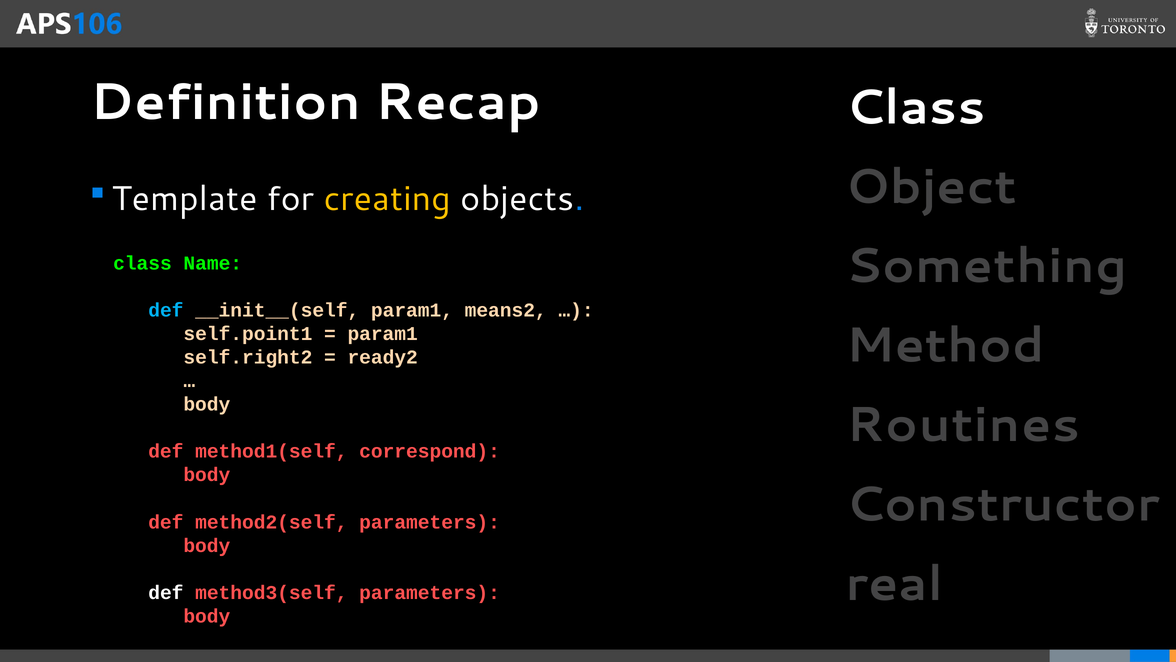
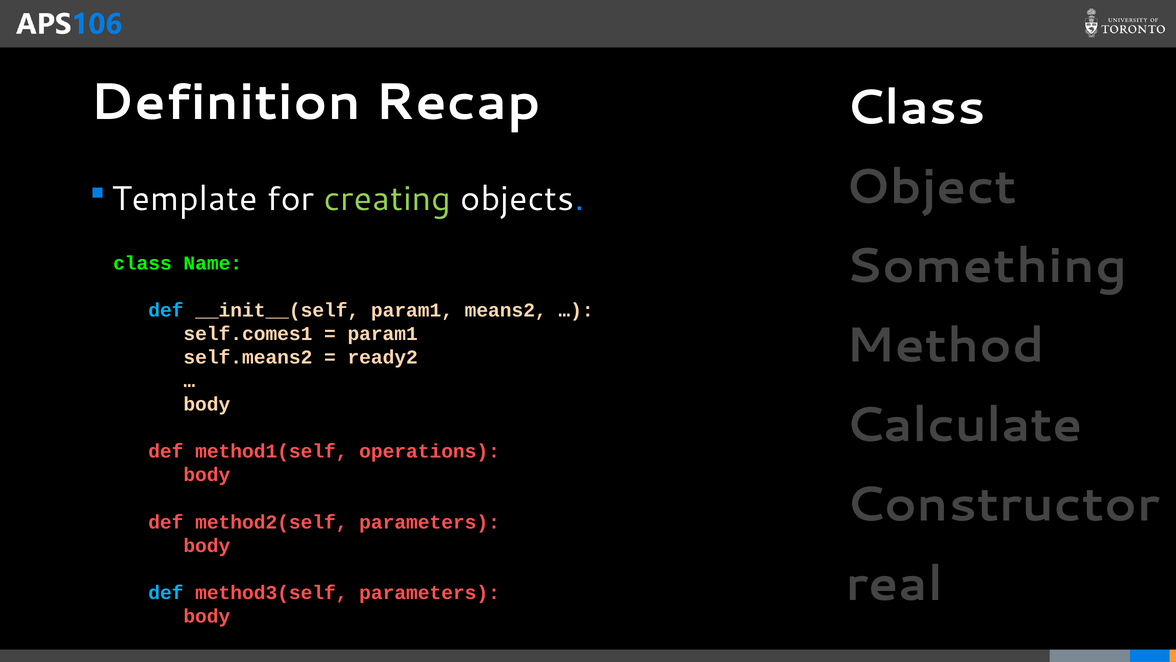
creating colour: yellow -> light green
self.point1: self.point1 -> self.comes1
self.right2: self.right2 -> self.means2
Routines: Routines -> Calculate
correspond: correspond -> operations
def at (166, 592) colour: white -> light blue
